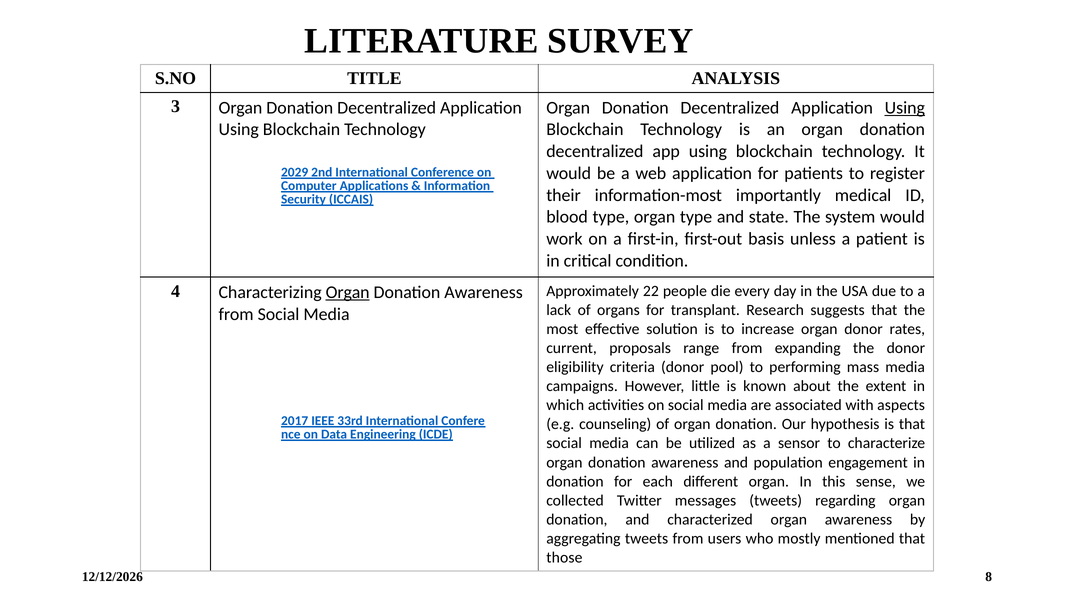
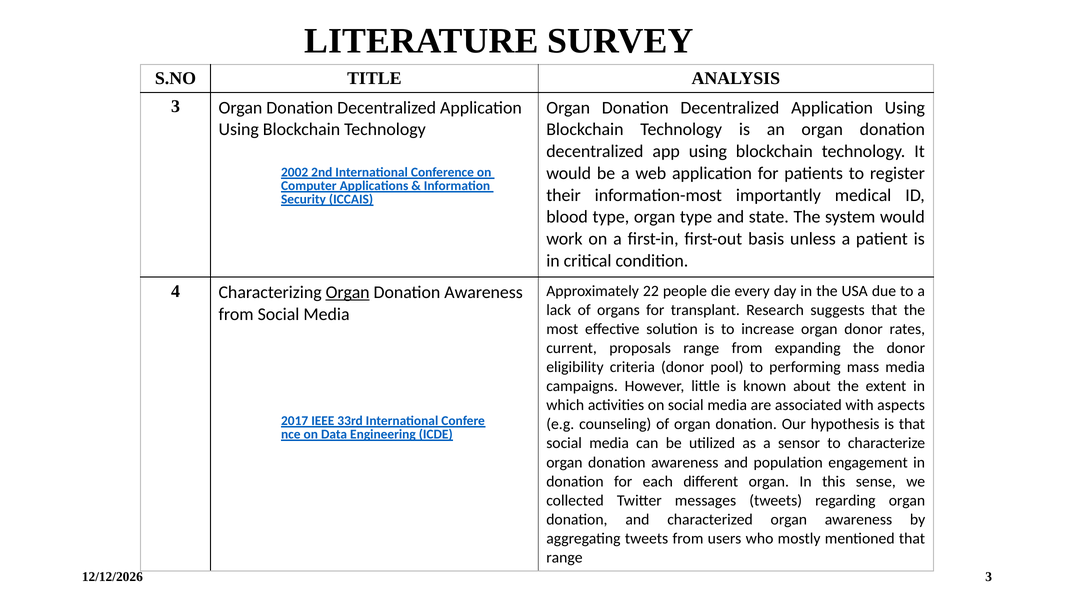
Using at (905, 108) underline: present -> none
2029: 2029 -> 2002
those at (564, 558): those -> range
8 at (989, 577): 8 -> 3
